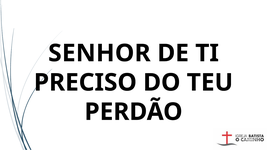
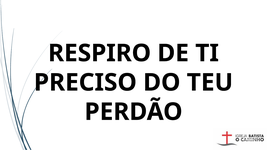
SENHOR: SENHOR -> RESPIRO
